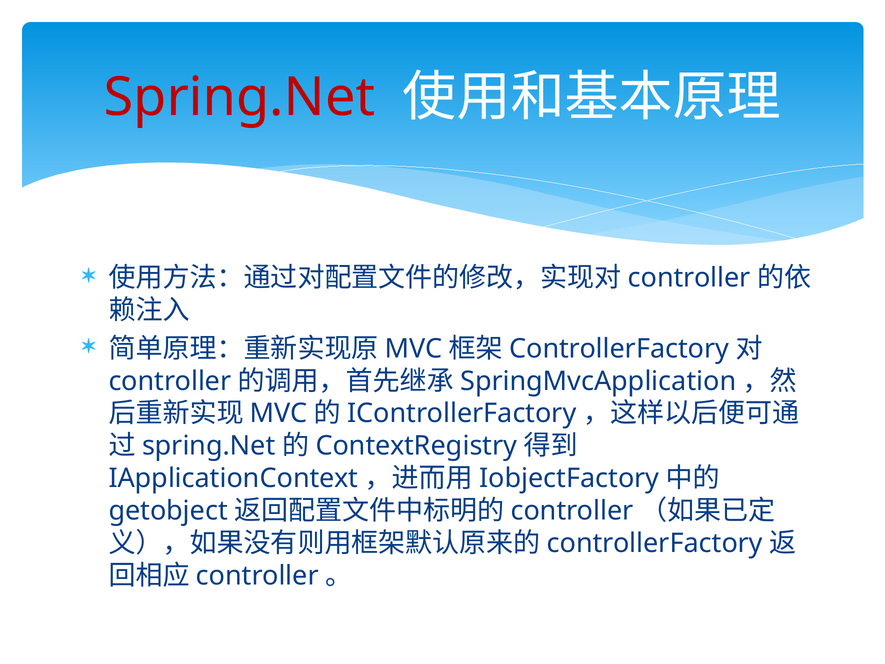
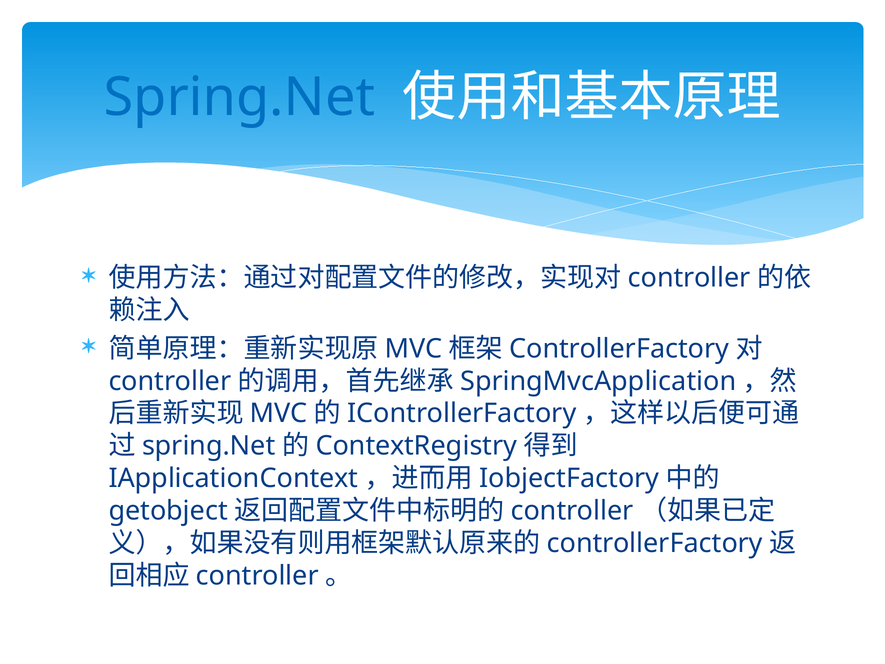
Spring.Net at (239, 97) colour: red -> blue
